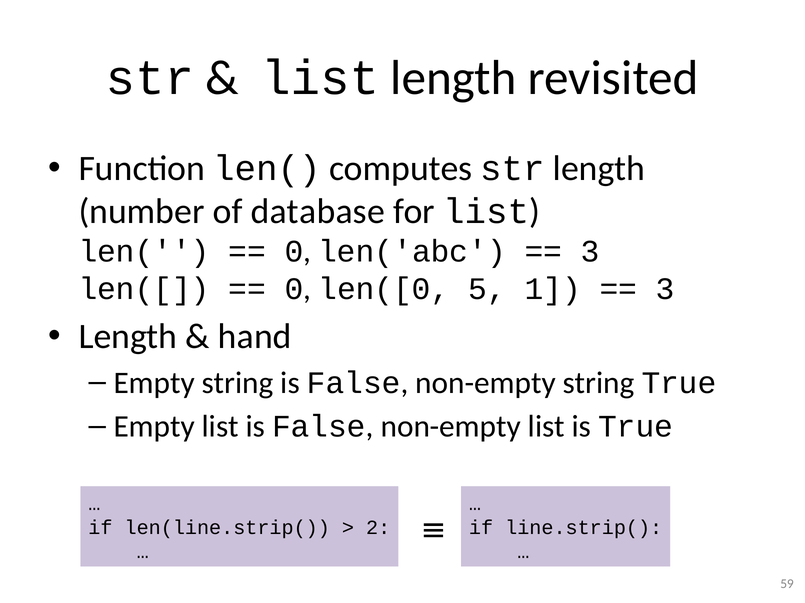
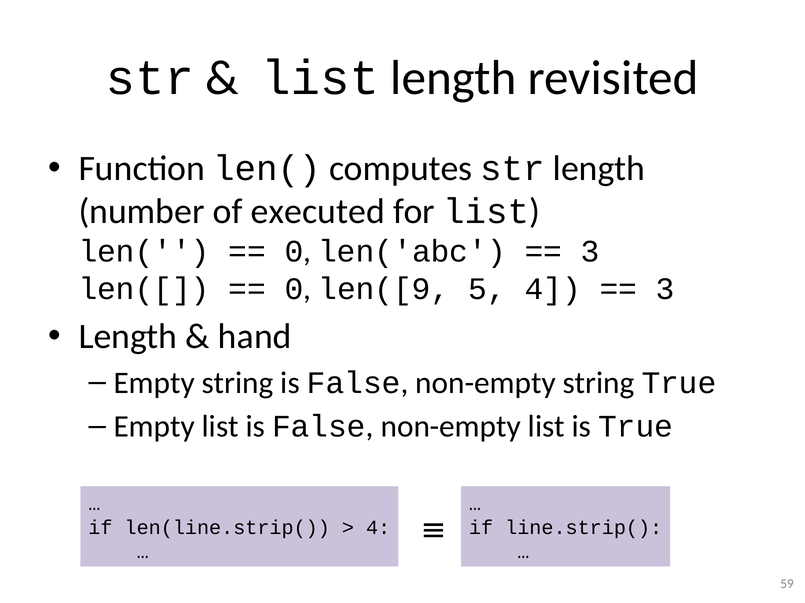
database: database -> executed
len([0: len([0 -> len([9
5 1: 1 -> 4
2 at (378, 528): 2 -> 4
